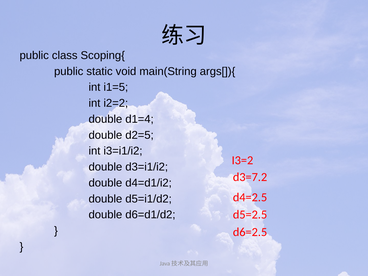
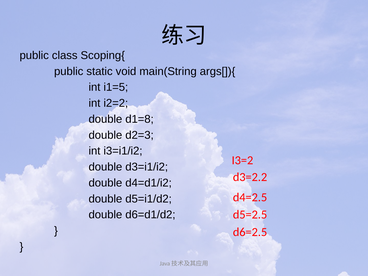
d1=4: d1=4 -> d1=8
d2=5: d2=5 -> d2=3
d3=7.2: d3=7.2 -> d3=2.2
